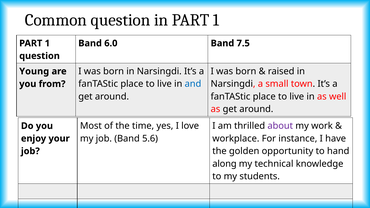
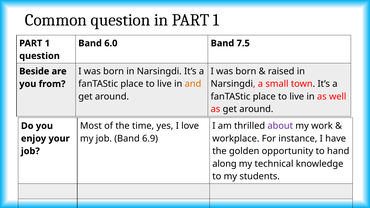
Young: Young -> Beside
and colour: blue -> orange
5.6: 5.6 -> 6.9
